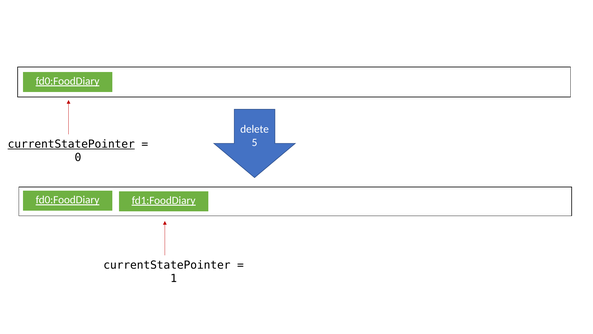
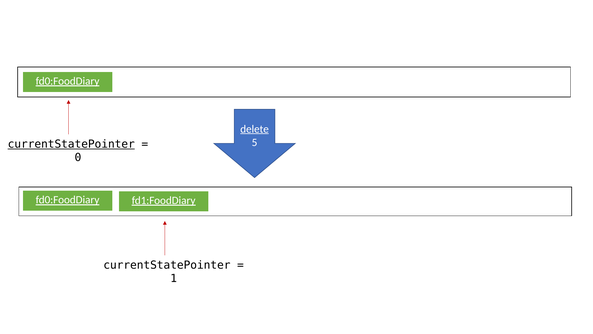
delete underline: none -> present
